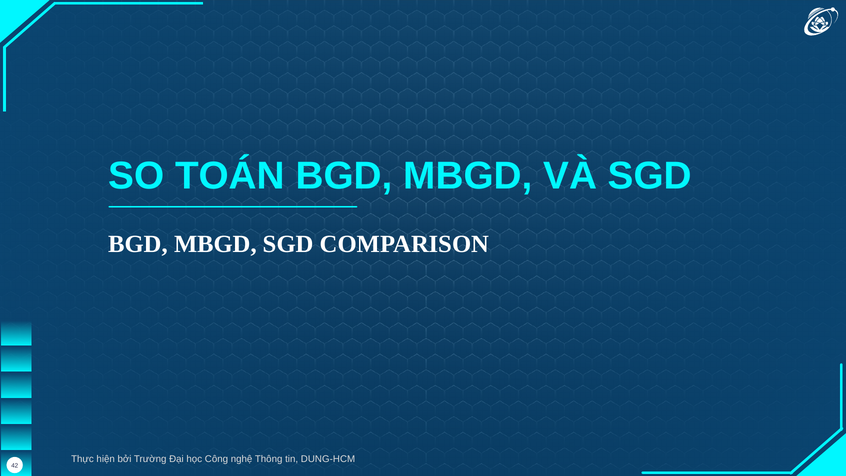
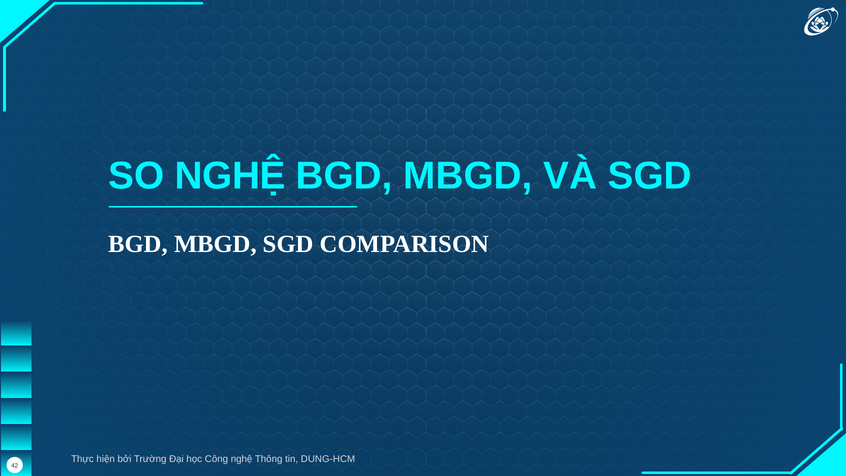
SO TOÁN: TOÁN -> NGHỆ
